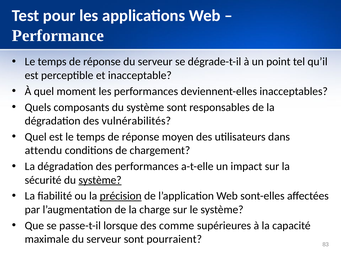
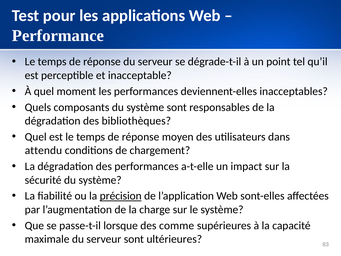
vulnérabilités: vulnérabilités -> bibliothèques
système at (100, 180) underline: present -> none
pourraient: pourraient -> ultérieures
